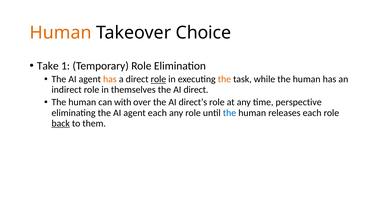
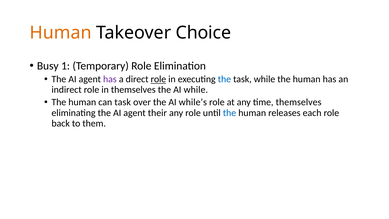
Take: Take -> Busy
has at (110, 79) colour: orange -> purple
the at (224, 79) colour: orange -> blue
AI direct: direct -> while
can with: with -> task
direct’s: direct’s -> while’s
time perspective: perspective -> themselves
agent each: each -> their
back underline: present -> none
